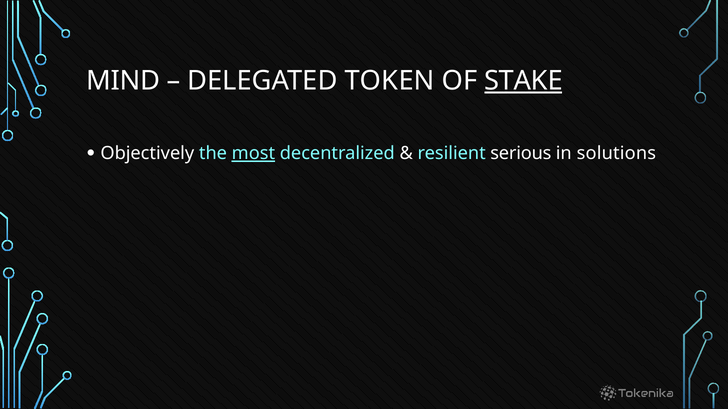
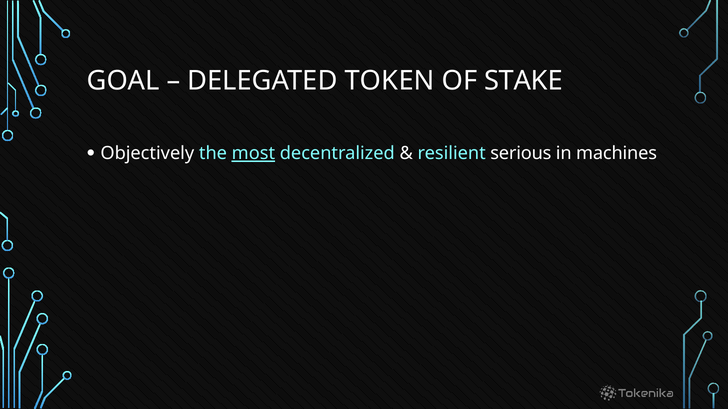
MIND: MIND -> GOAL
STAKE underline: present -> none
solutions: solutions -> machines
